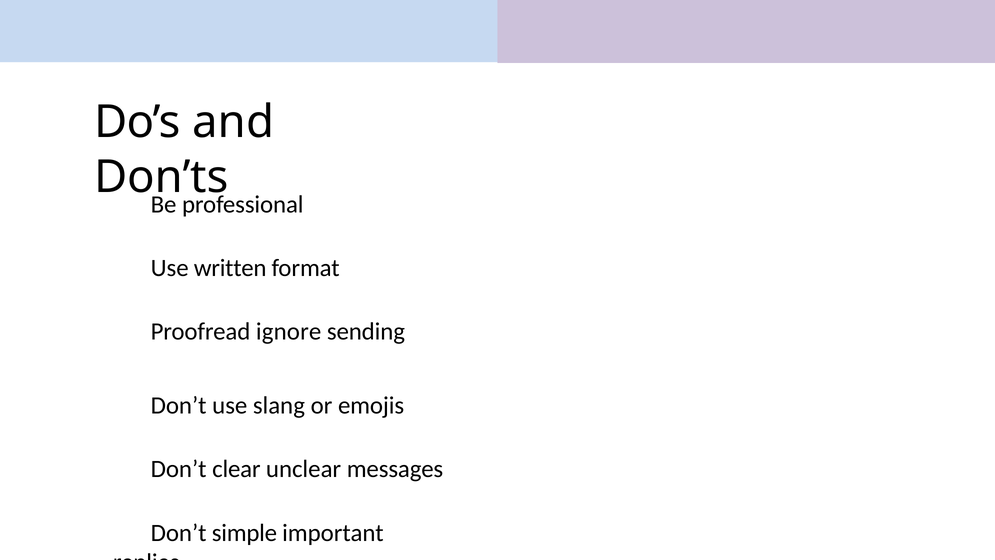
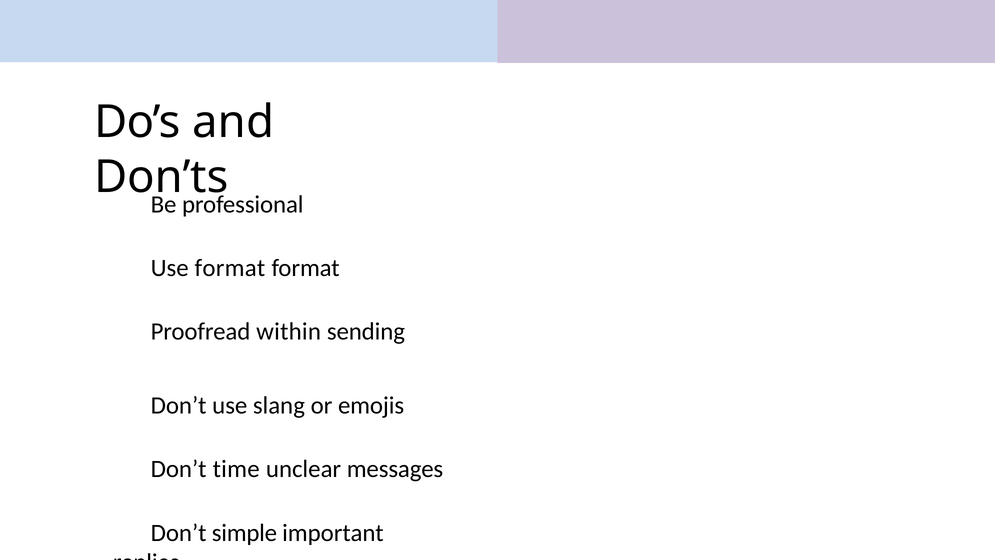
Use written: written -> format
ignore: ignore -> within
clear: clear -> time
